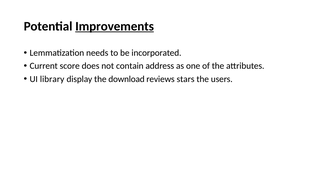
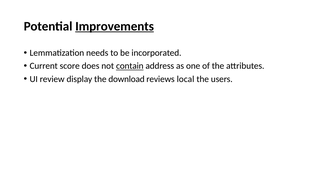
contain underline: none -> present
library: library -> review
stars: stars -> local
